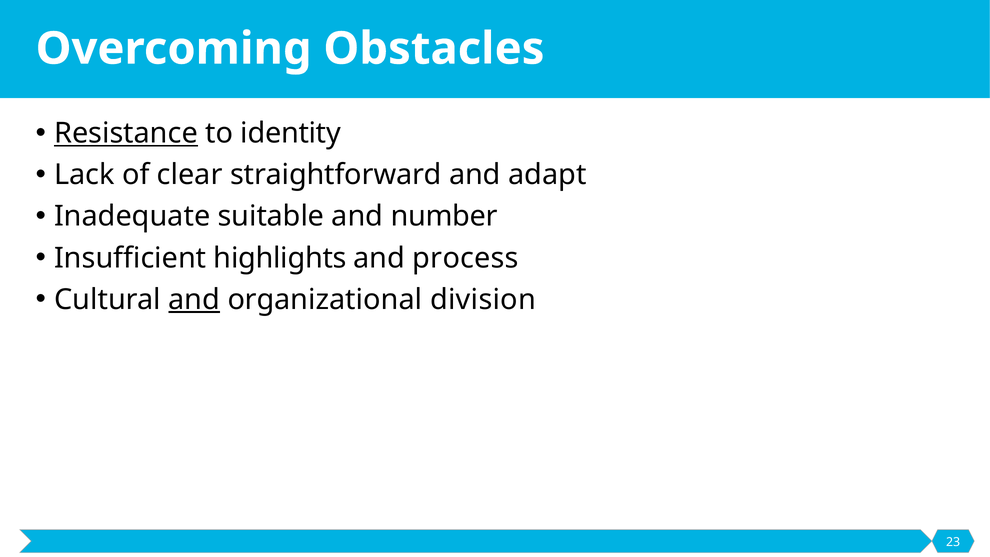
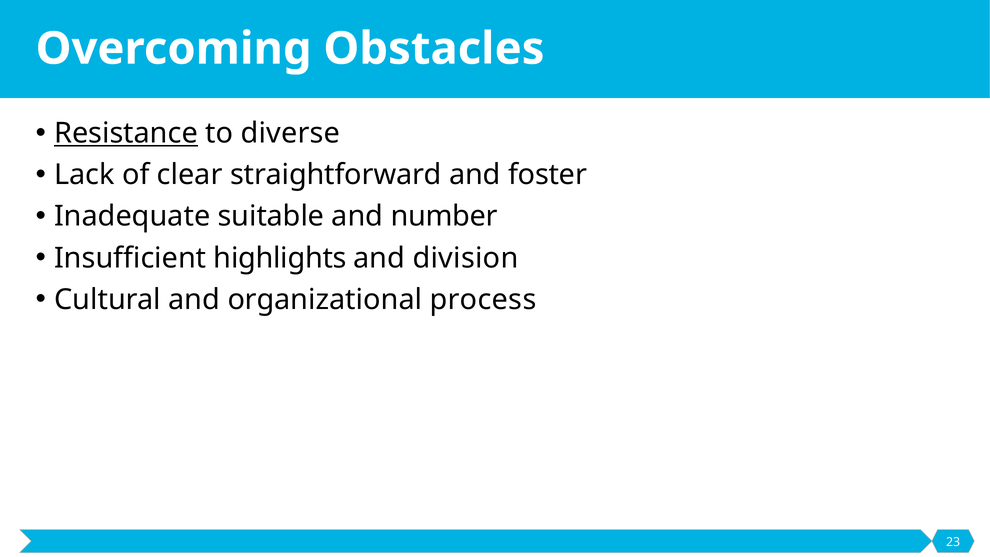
identity: identity -> diverse
adapt: adapt -> foster
process: process -> division
and at (194, 299) underline: present -> none
division: division -> process
